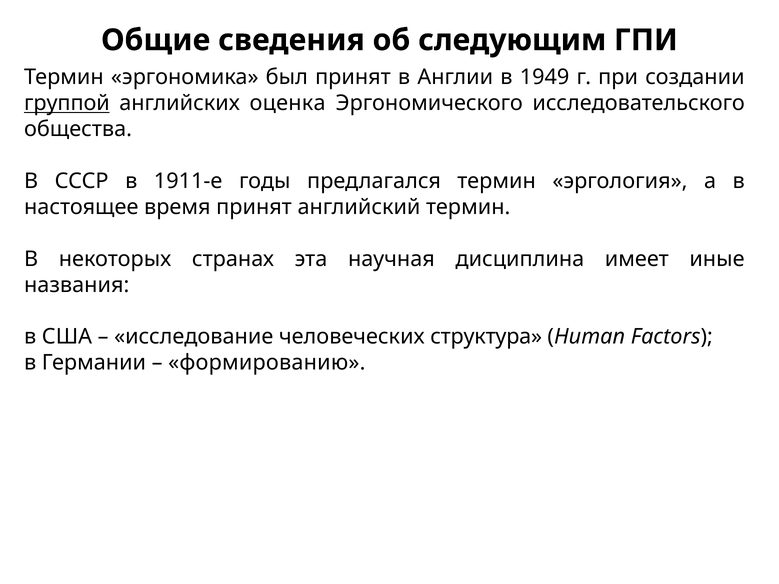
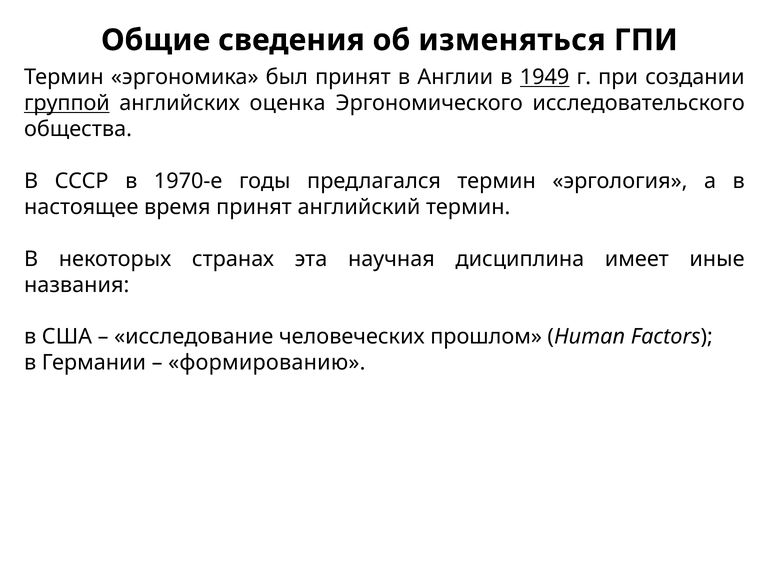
следующим: следующим -> изменяться
1949 underline: none -> present
1911-е: 1911-е -> 1970-е
структура: структура -> прошлом
